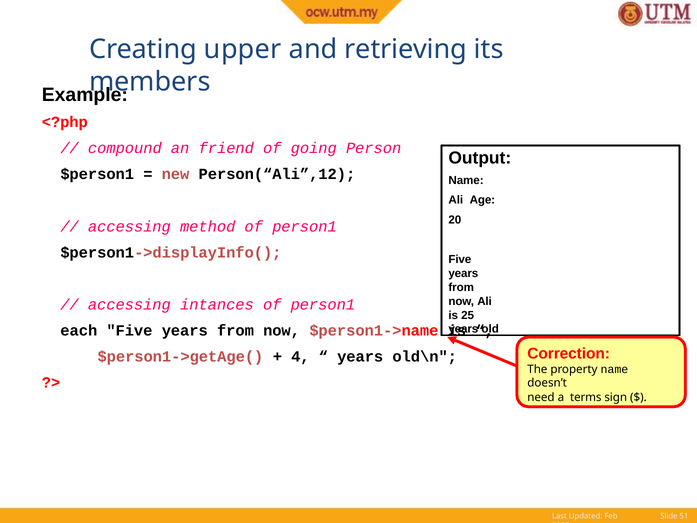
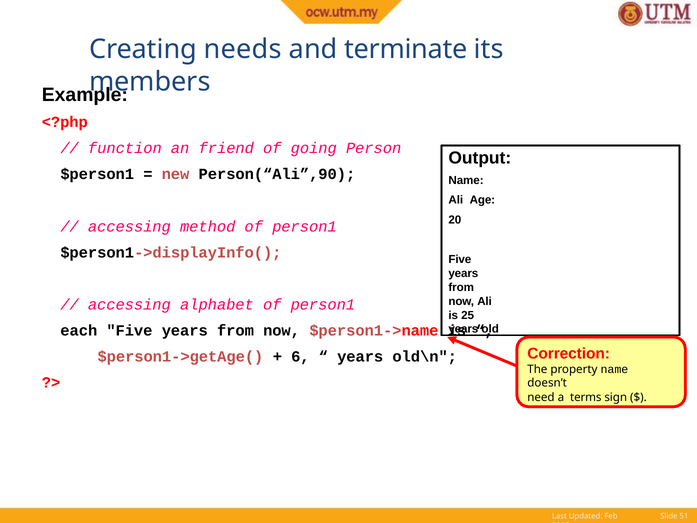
upper: upper -> needs
retrieving: retrieving -> terminate
compound: compound -> function
Person(“Ali”,12: Person(“Ali”,12 -> Person(“Ali”,90
intances: intances -> alphabet
4: 4 -> 6
